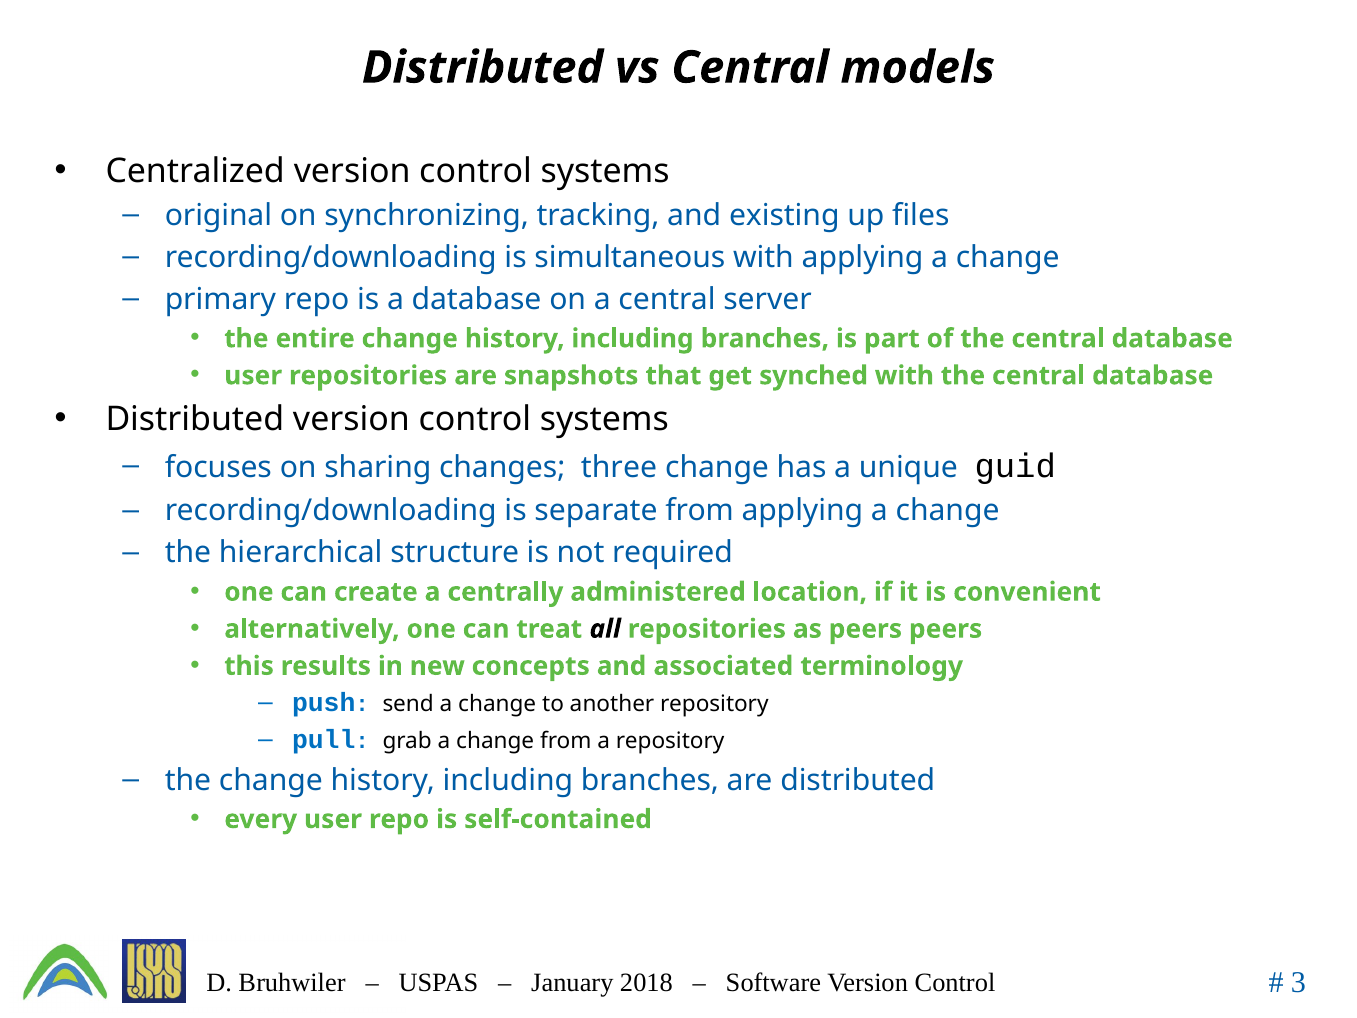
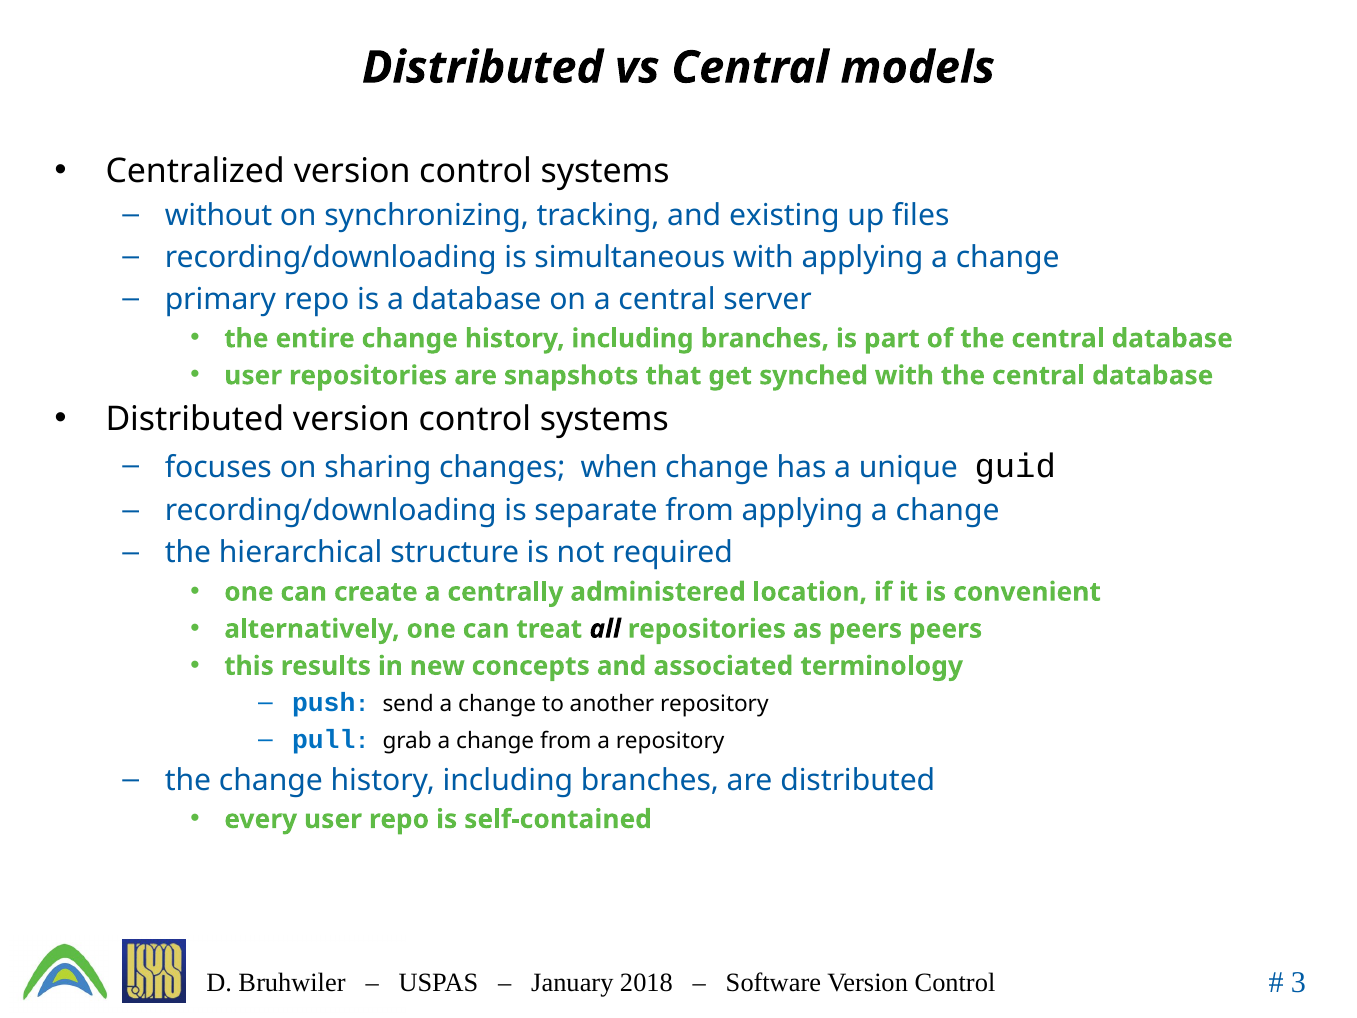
original: original -> without
three: three -> when
